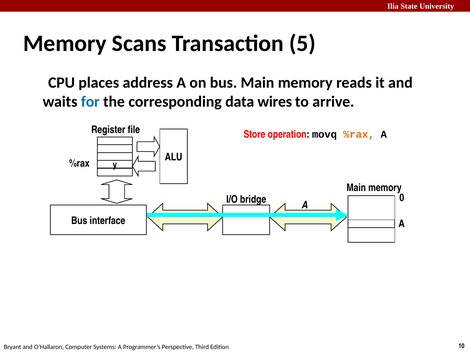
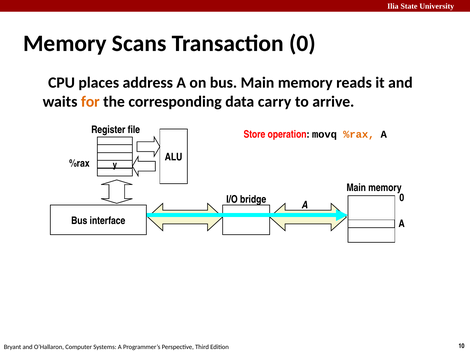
Transaction 5: 5 -> 0
for colour: blue -> orange
wires: wires -> carry
